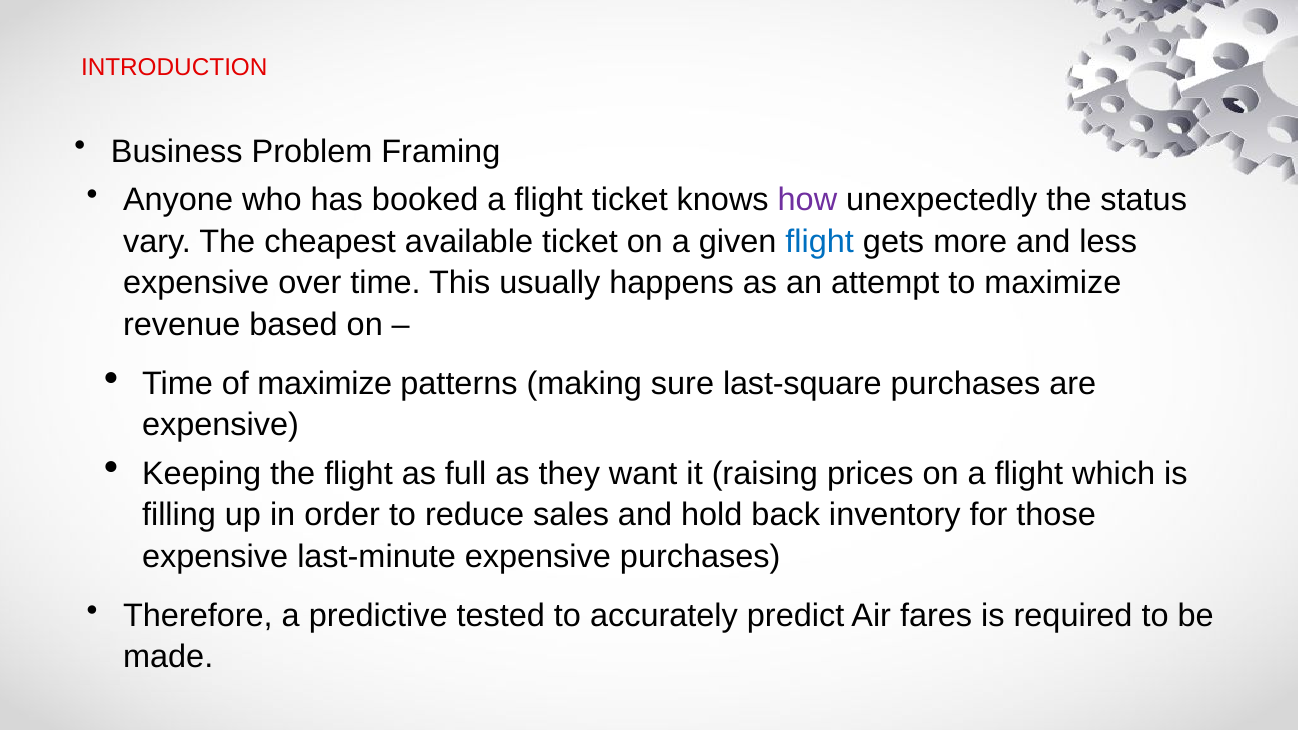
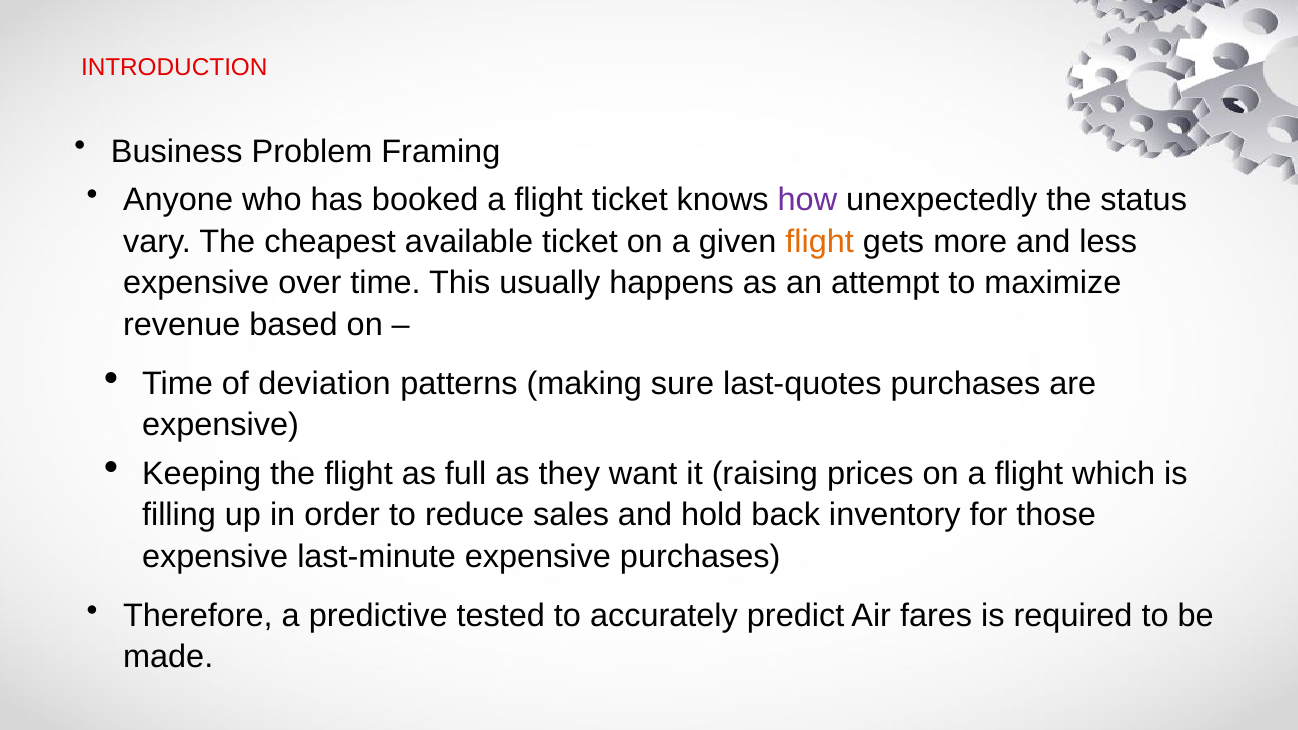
flight at (820, 241) colour: blue -> orange
of maximize: maximize -> deviation
last-square: last-square -> last-quotes
